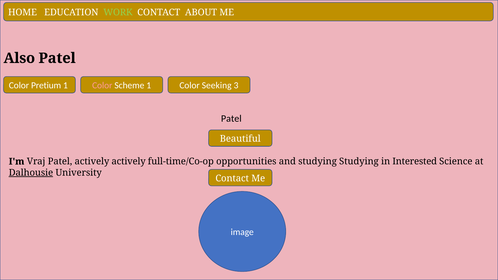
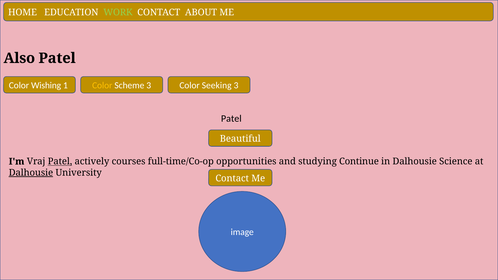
Pretium: Pretium -> Wishing
Color at (102, 85) colour: pink -> yellow
Scheme 1: 1 -> 3
Patel at (60, 162) underline: none -> present
actively actively: actively -> courses
studying Studying: Studying -> Continue
in Interested: Interested -> Dalhousie
